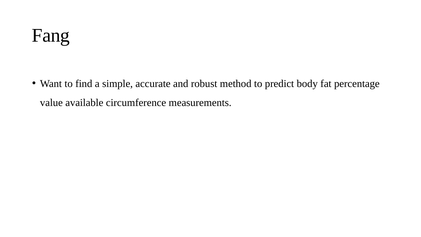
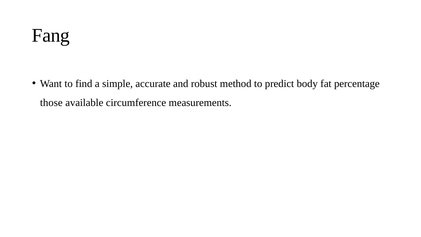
value: value -> those
